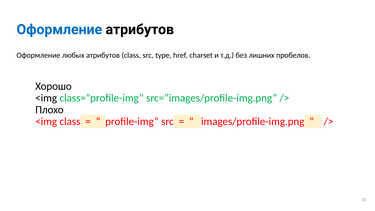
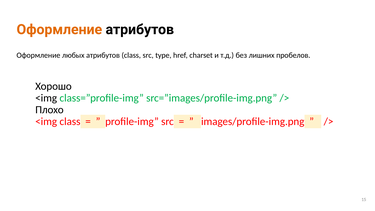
Оформление at (59, 30) colour: blue -> orange
